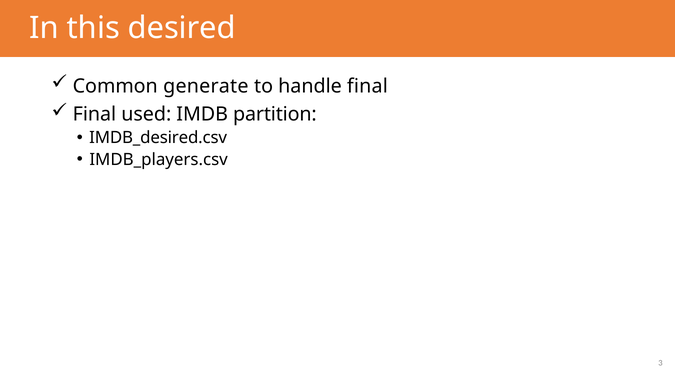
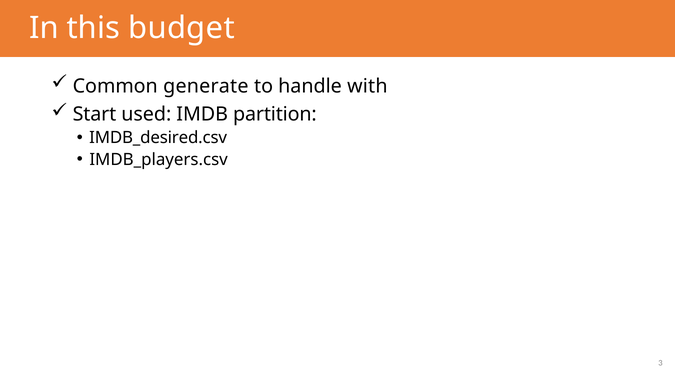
desired: desired -> budget
handle final: final -> with
Final at (94, 114): Final -> Start
